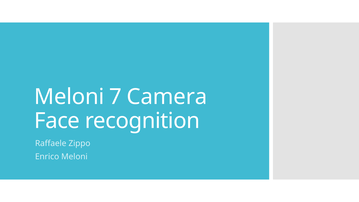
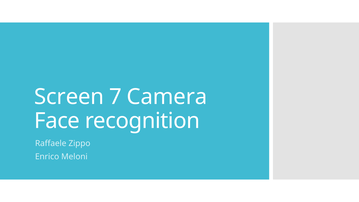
Meloni at (69, 97): Meloni -> Screen
